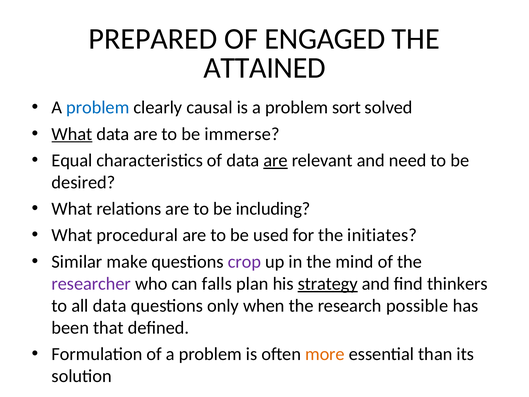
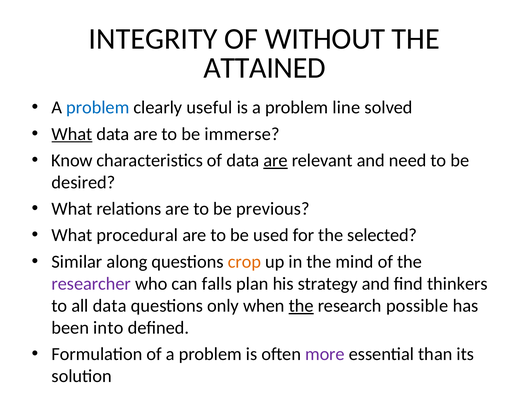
PREPARED: PREPARED -> INTEGRITY
ENGAGED: ENGAGED -> WITHOUT
causal: causal -> useful
sort: sort -> line
Equal: Equal -> Know
including: including -> previous
initiates: initiates -> selected
make: make -> along
crop colour: purple -> orange
strategy underline: present -> none
the at (301, 306) underline: none -> present
that: that -> into
more colour: orange -> purple
